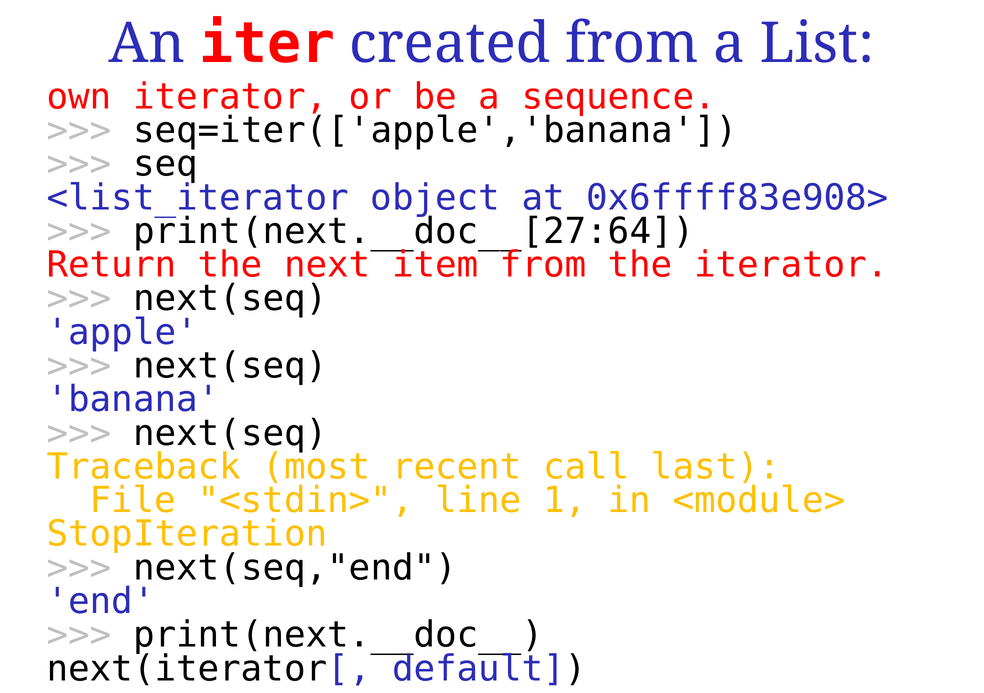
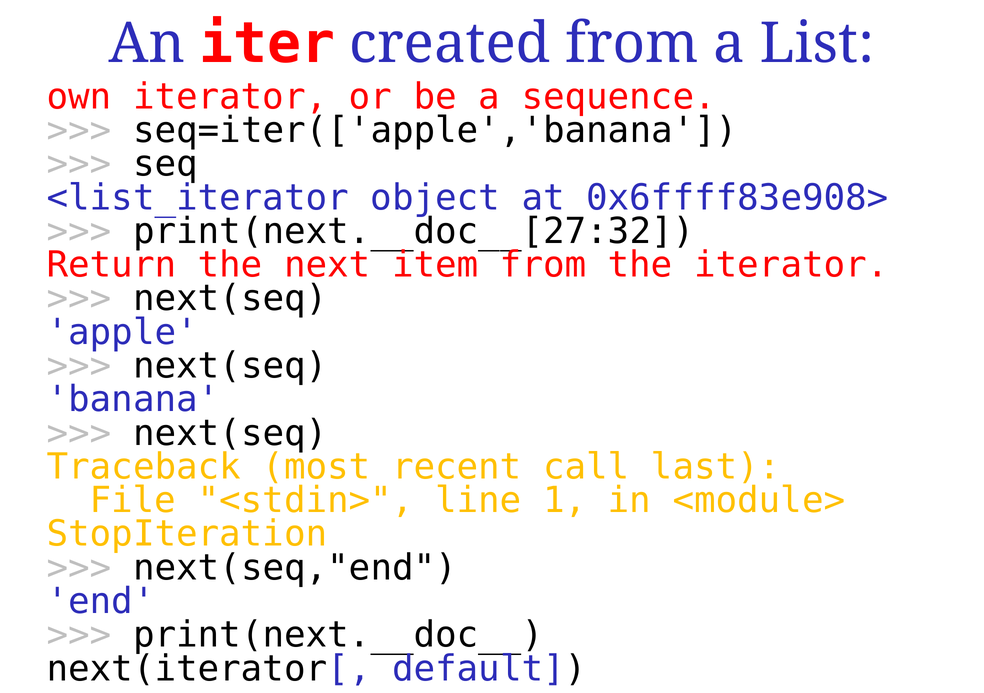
print(next.__doc__[27:64: print(next.__doc__[27:64 -> print(next.__doc__[27:32
